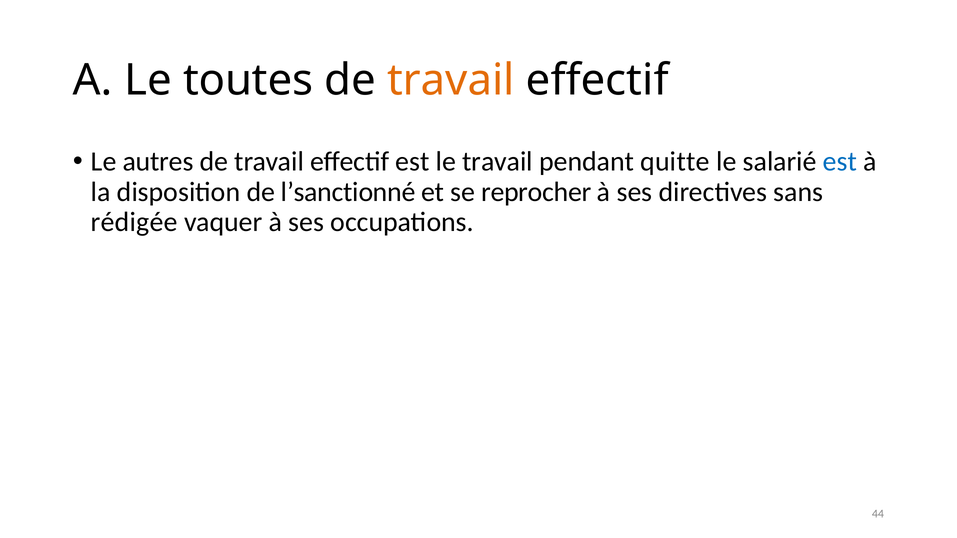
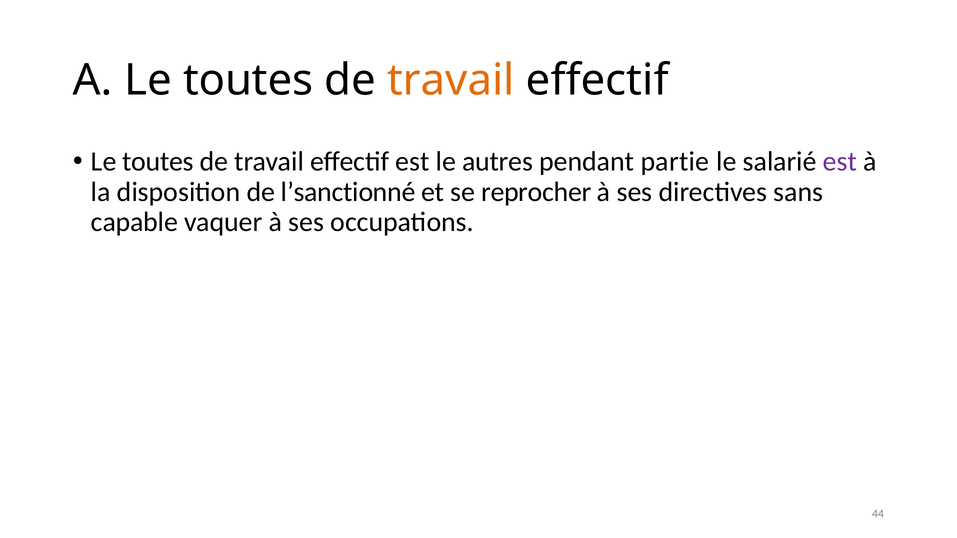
autres at (158, 162): autres -> toutes
le travail: travail -> autres
quitte: quitte -> partie
est at (840, 162) colour: blue -> purple
rédigée: rédigée -> capable
